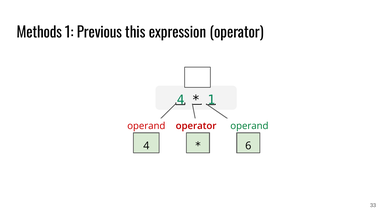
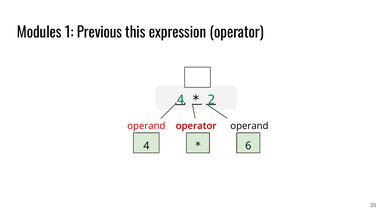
Methods: Methods -> Modules
1 at (212, 100): 1 -> 2
operand at (249, 126) colour: green -> black
